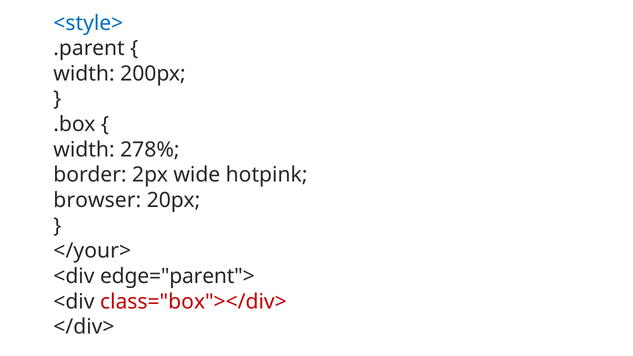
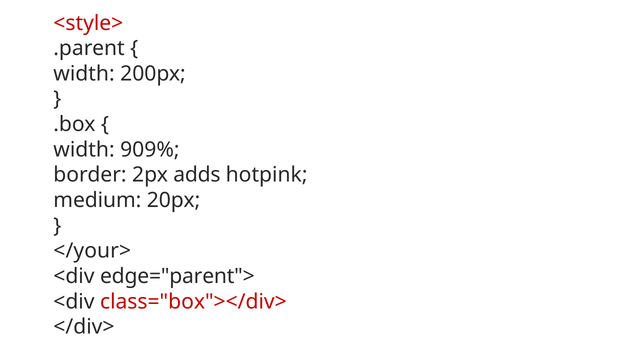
<style> colour: blue -> red
278%: 278% -> 909%
wide: wide -> adds
browser: browser -> medium
